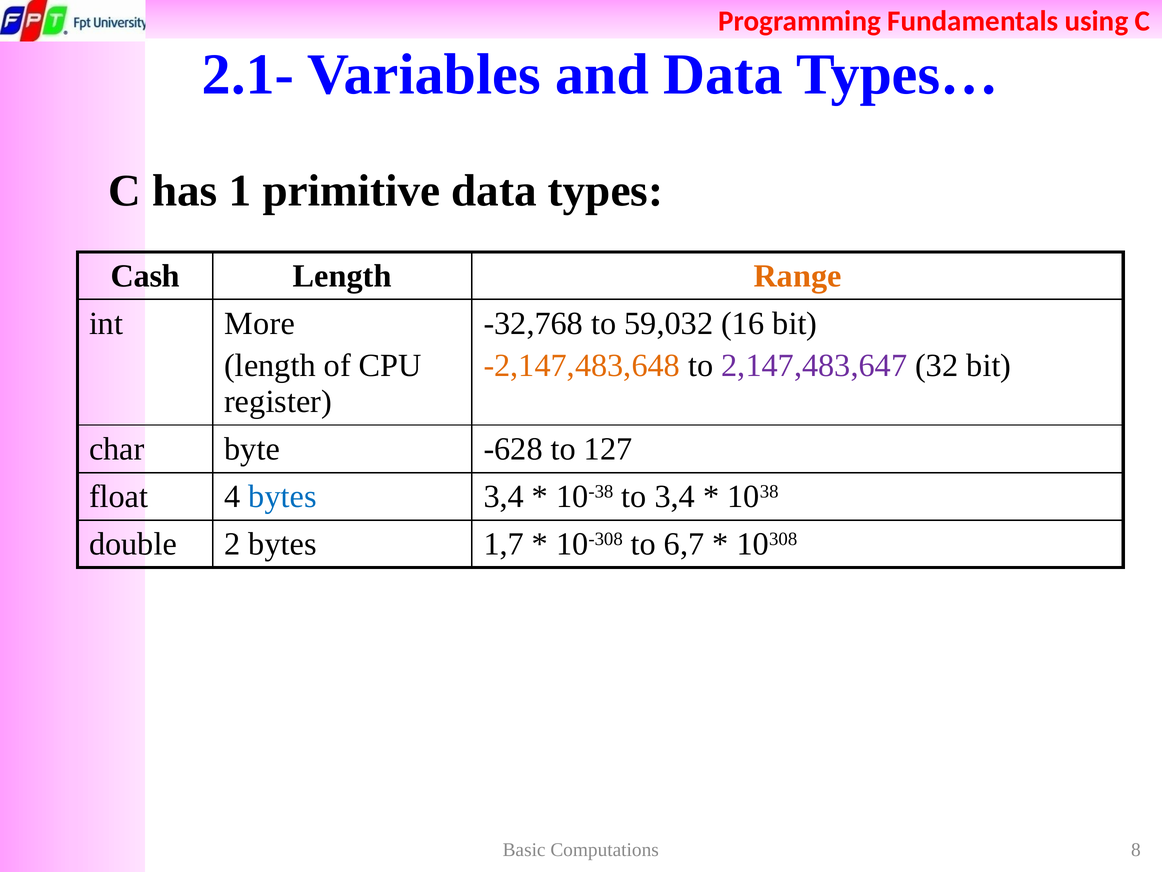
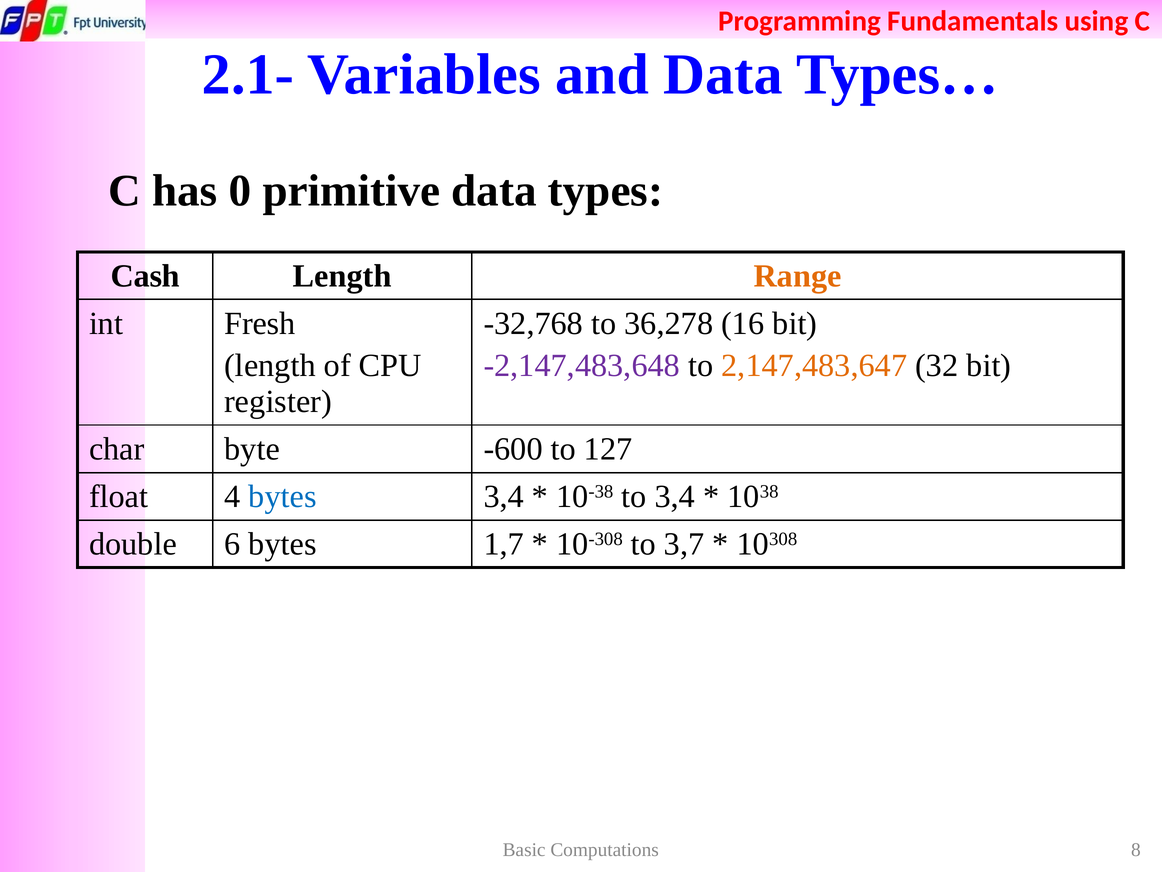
1: 1 -> 0
More: More -> Fresh
59,032: 59,032 -> 36,278
-2,147,483,648 colour: orange -> purple
2,147,483,647 colour: purple -> orange
-628: -628 -> -600
2: 2 -> 6
6,7: 6,7 -> 3,7
